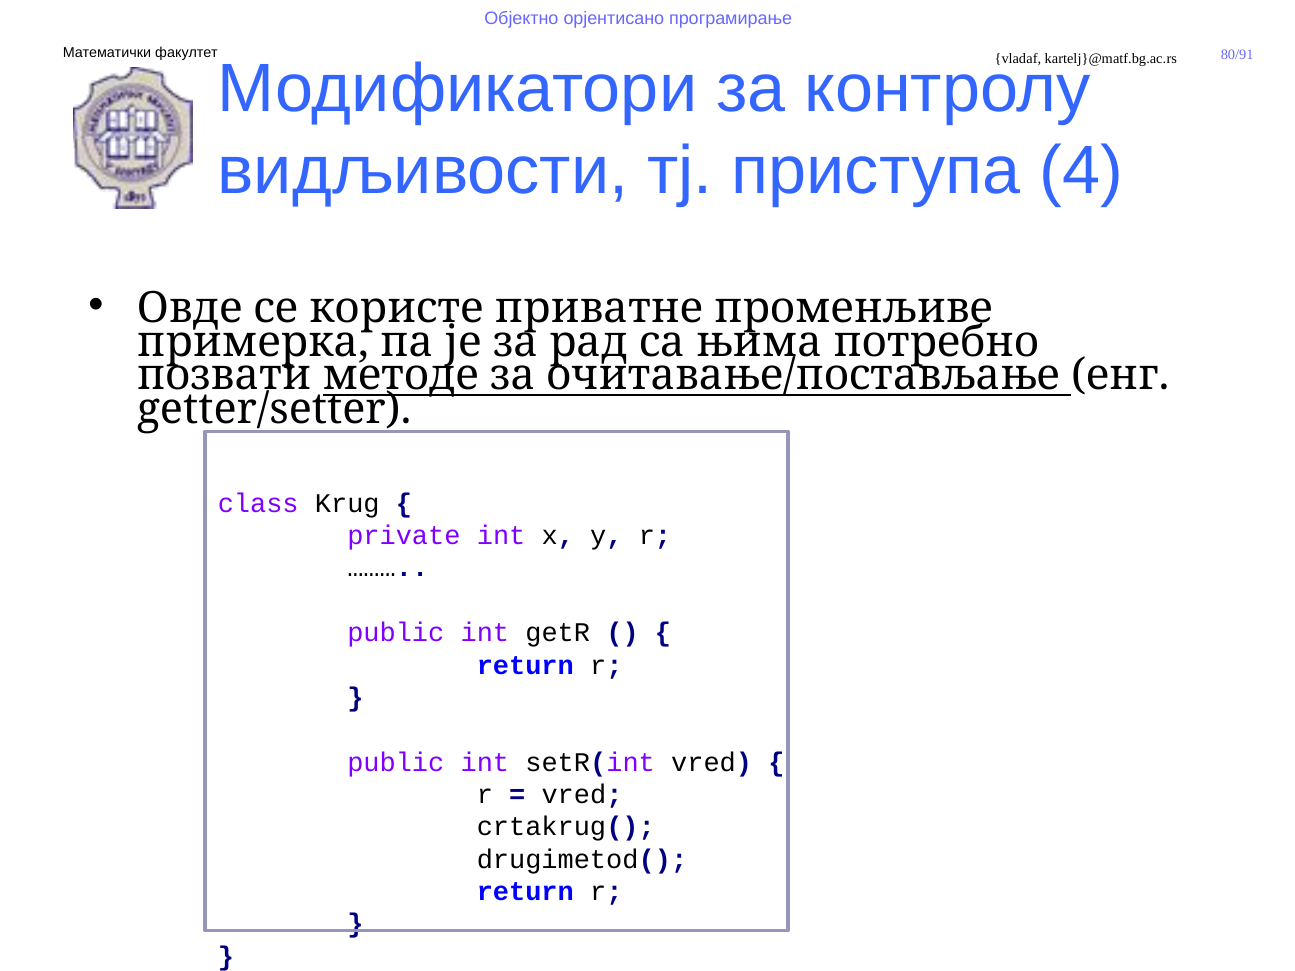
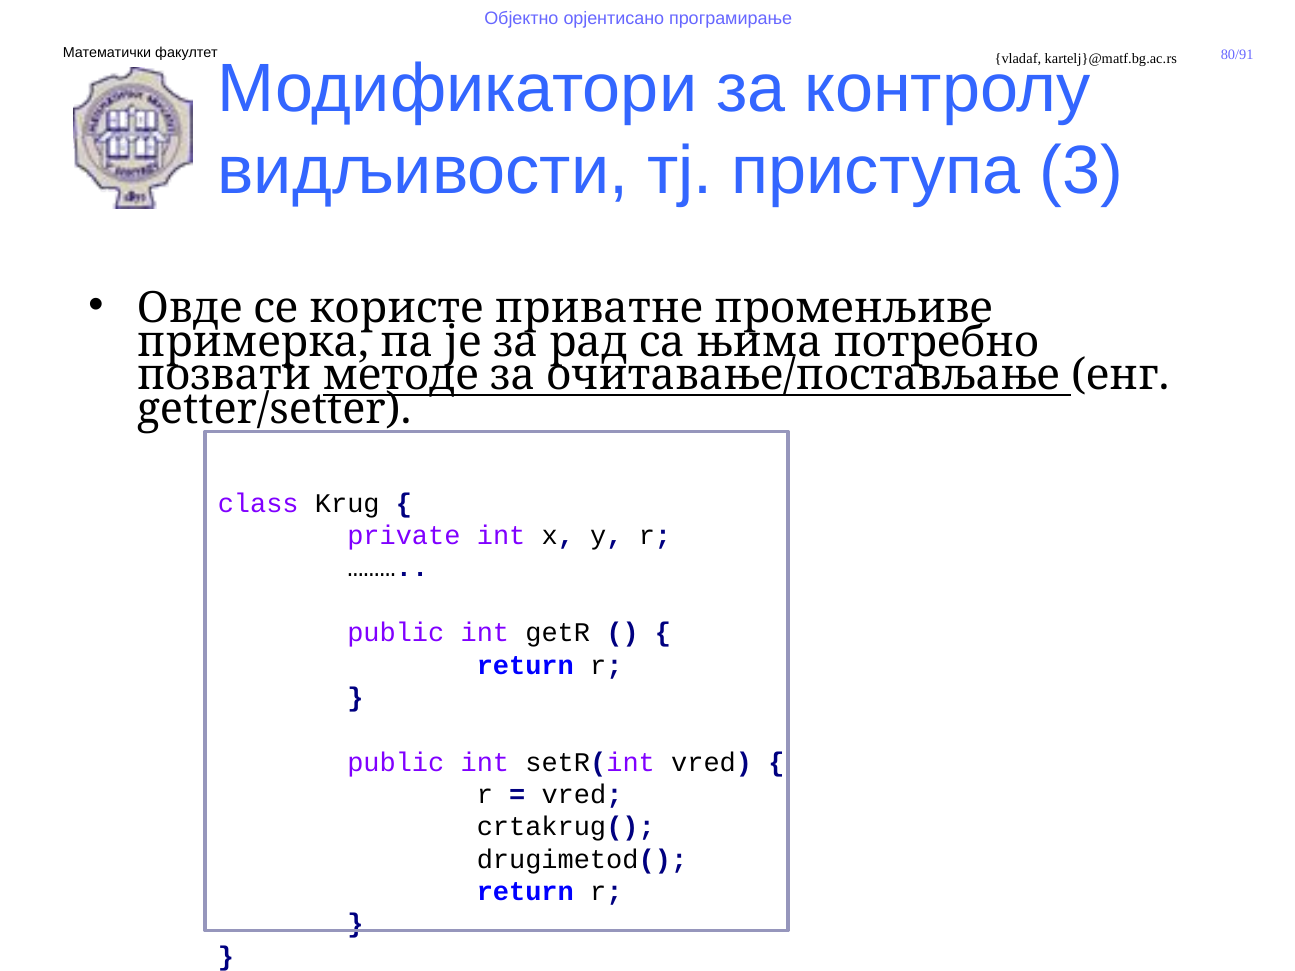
4: 4 -> 3
